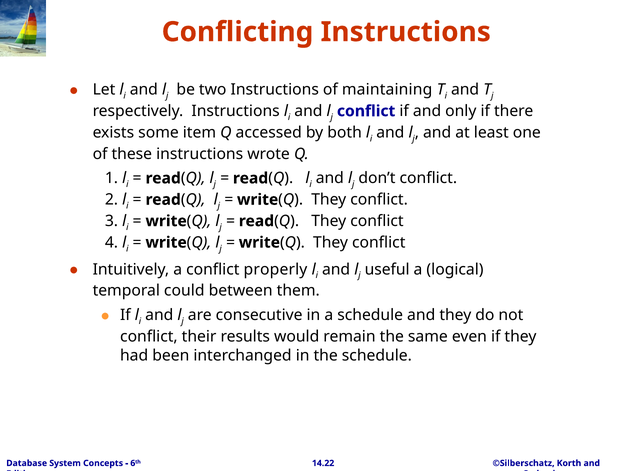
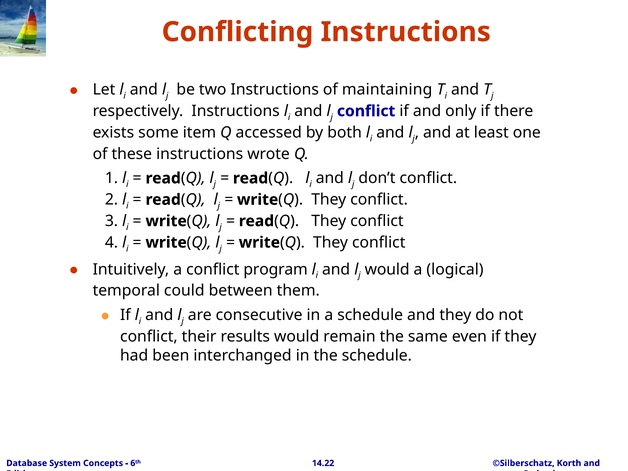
properly: properly -> program
useful at (387, 269): useful -> would
